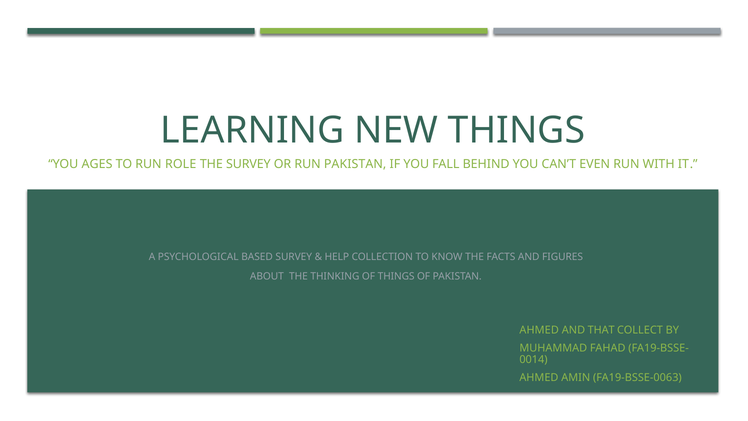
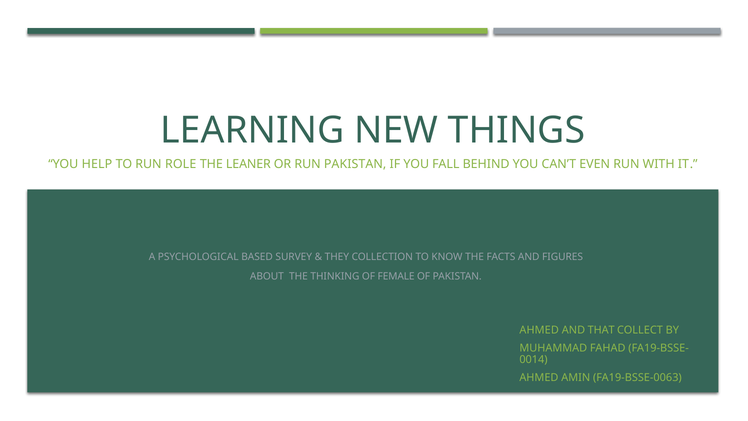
AGES: AGES -> HELP
THE SURVEY: SURVEY -> LEANER
HELP: HELP -> THEY
OF THINGS: THINGS -> FEMALE
